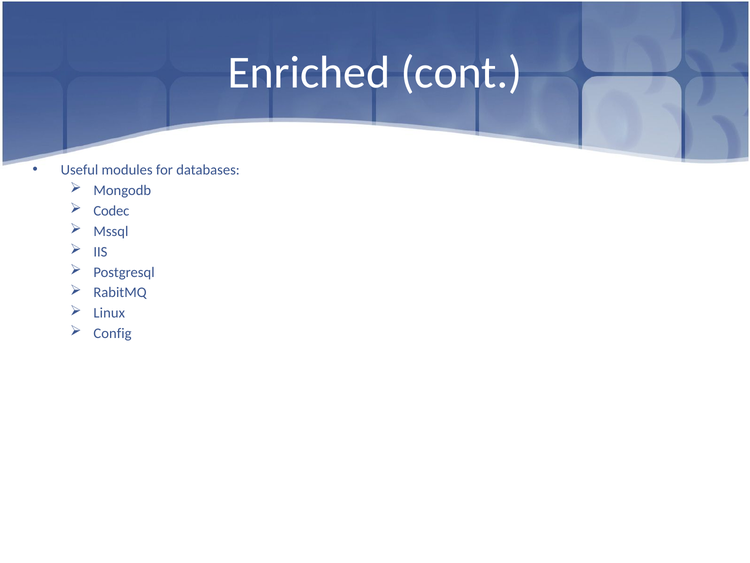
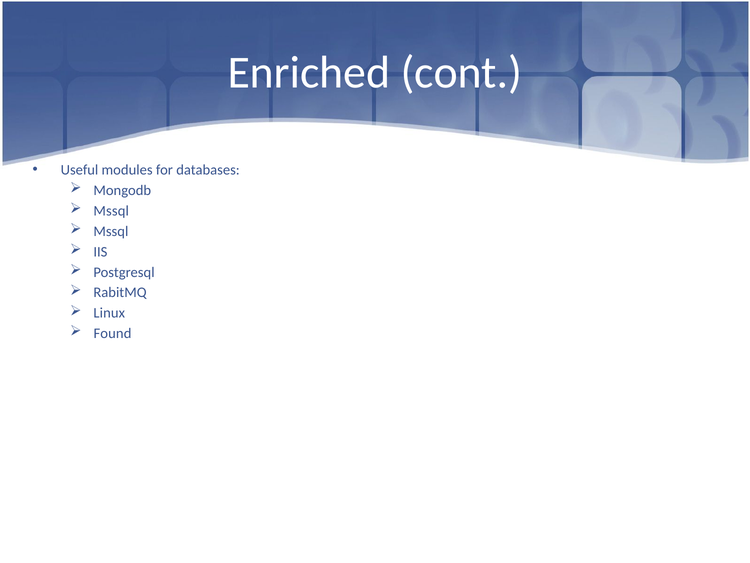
Codec at (111, 211): Codec -> Mssql
Config: Config -> Found
